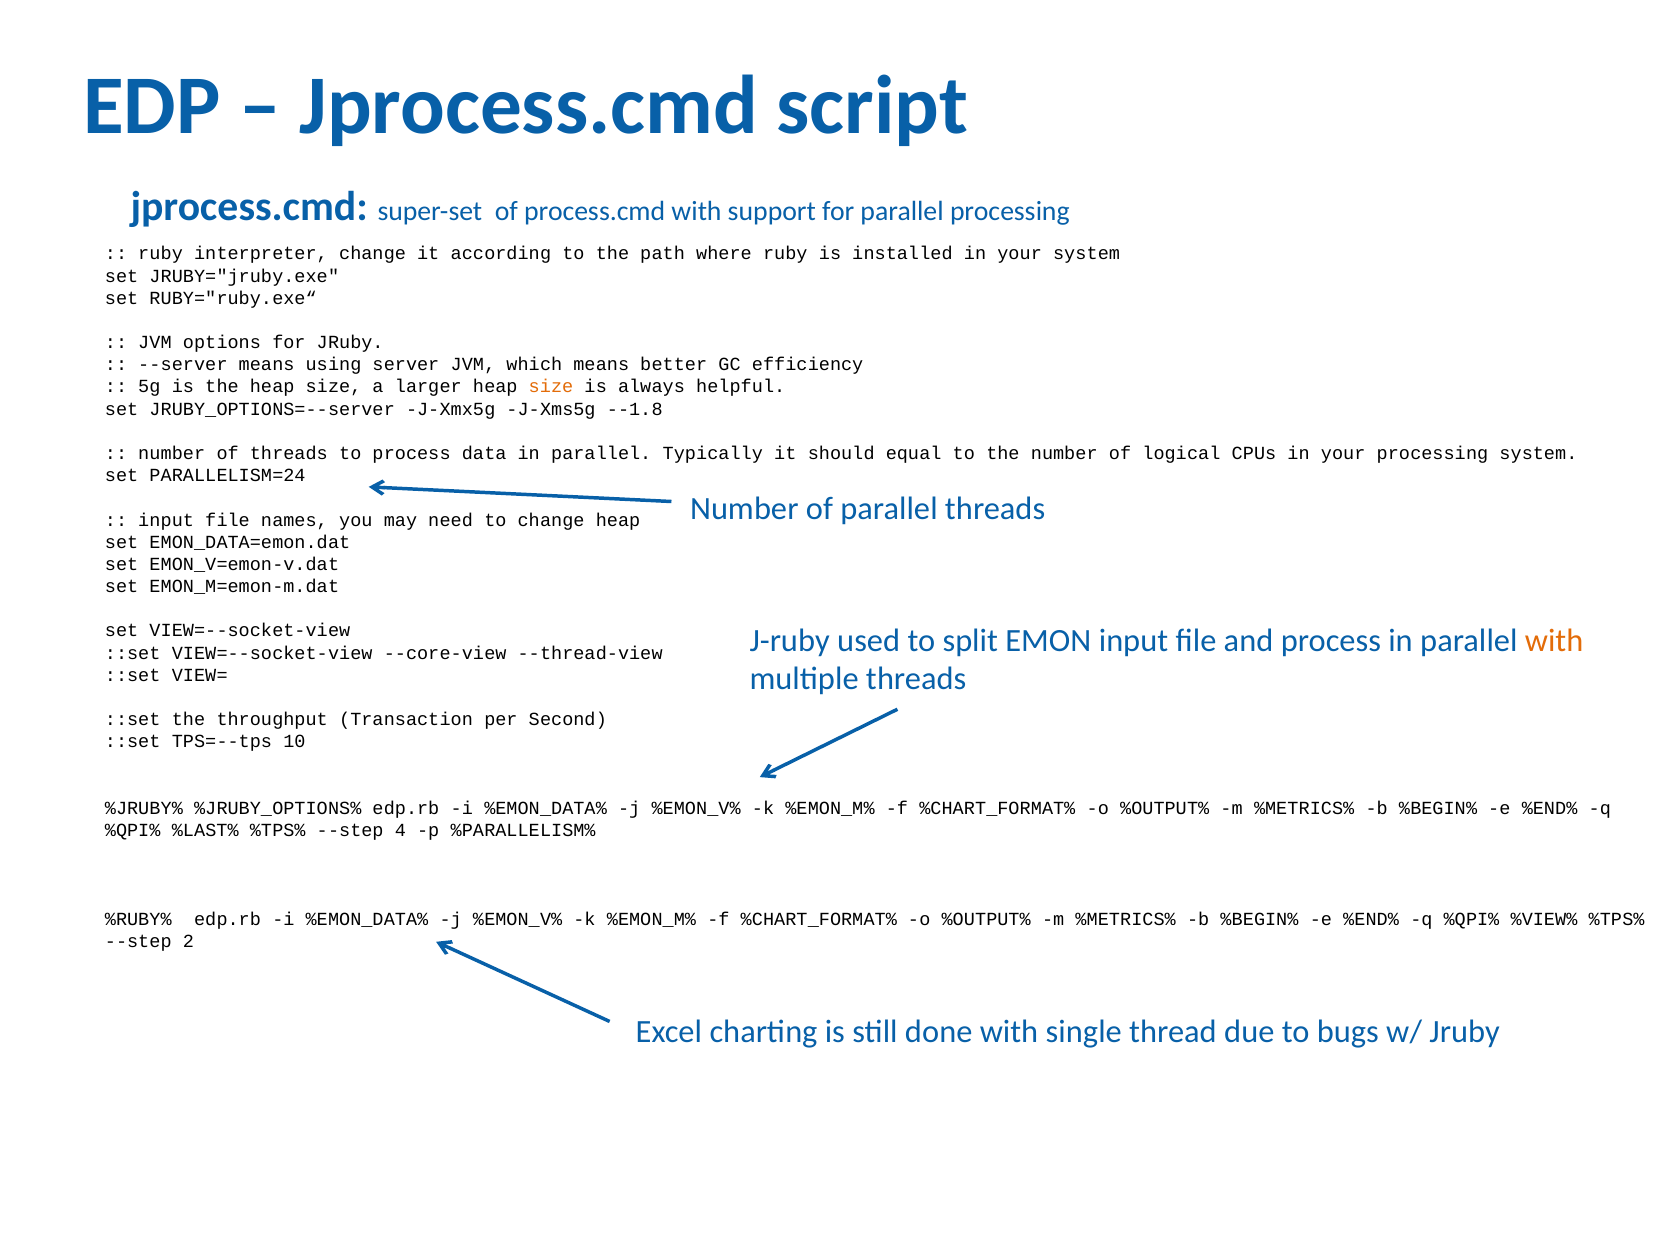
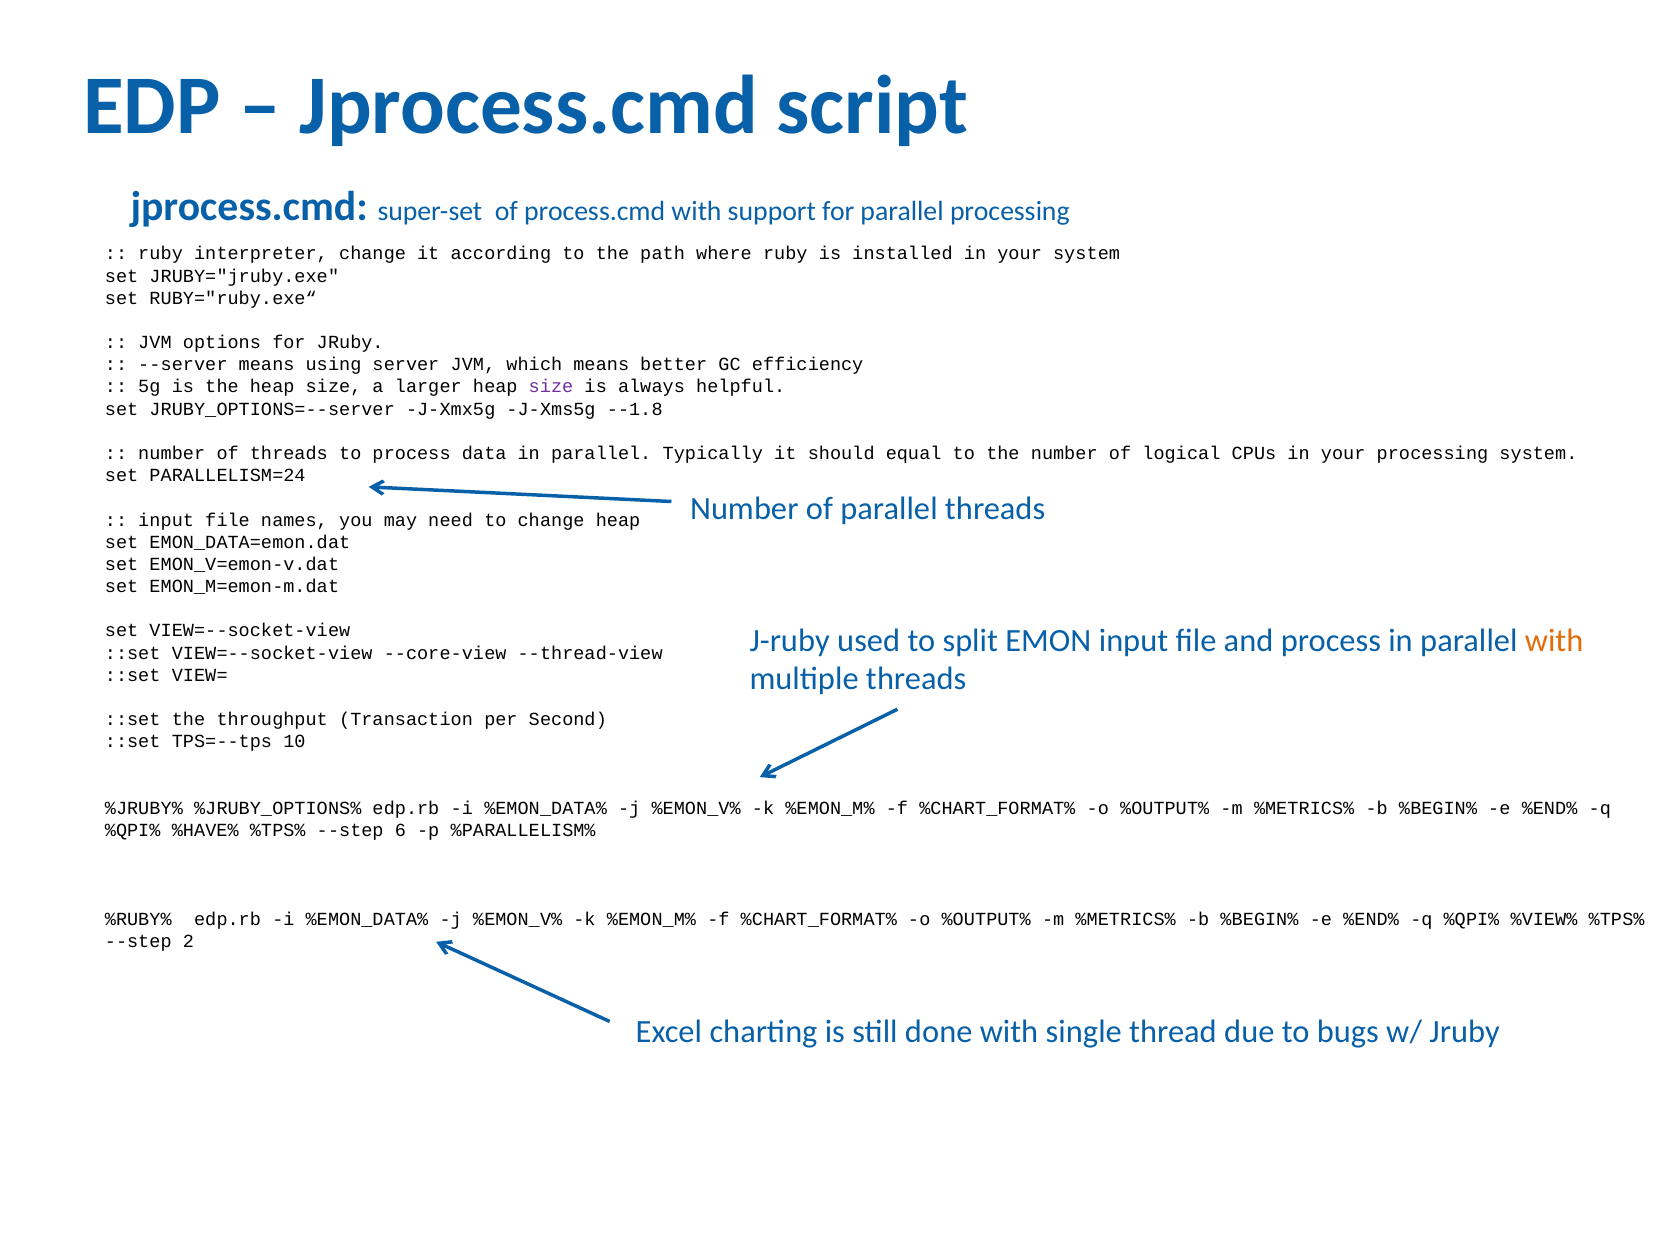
size at (551, 387) colour: orange -> purple
%LAST%: %LAST% -> %HAVE%
4: 4 -> 6
